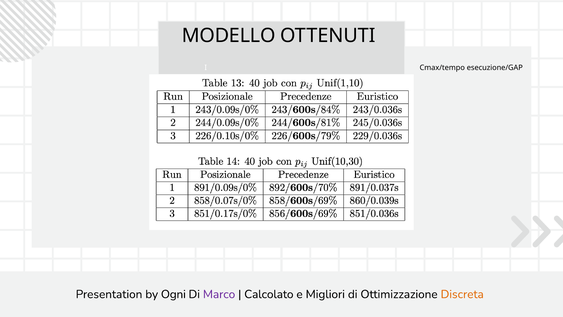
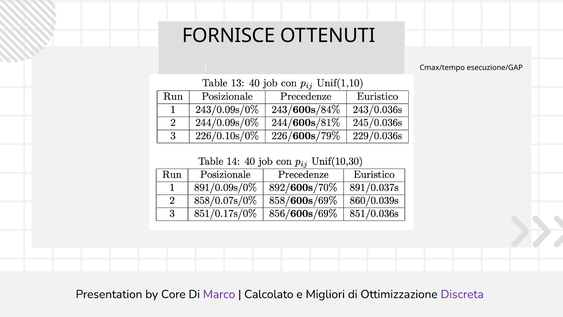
MODELLO: MODELLO -> FORNISCE
Ogni: Ogni -> Core
Discreta colour: orange -> purple
